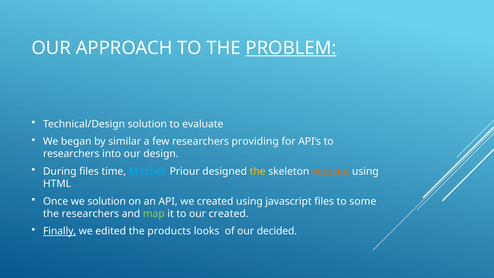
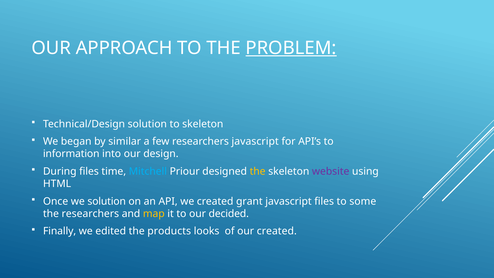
to evaluate: evaluate -> skeleton
researchers providing: providing -> javascript
researchers at (71, 154): researchers -> information
website colour: orange -> purple
created using: using -> grant
map colour: light green -> yellow
our created: created -> decided
Finally underline: present -> none
our decided: decided -> created
